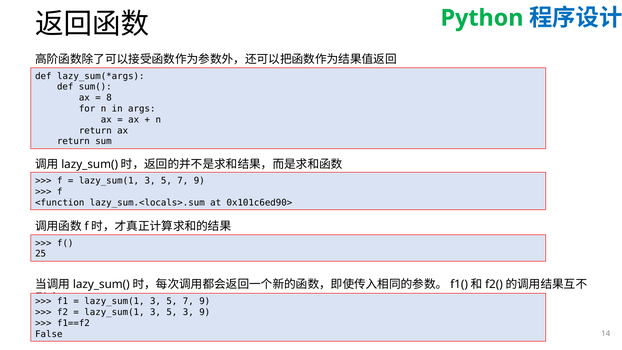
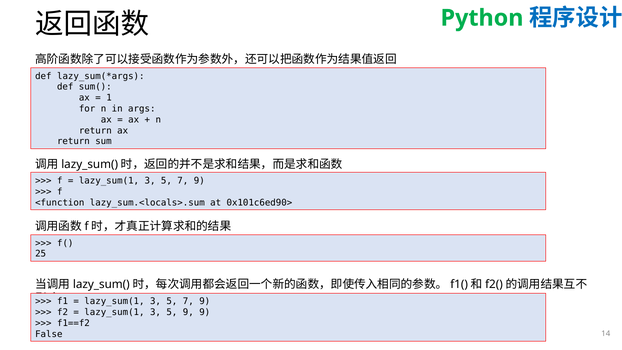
8: 8 -> 1
5 3: 3 -> 9
